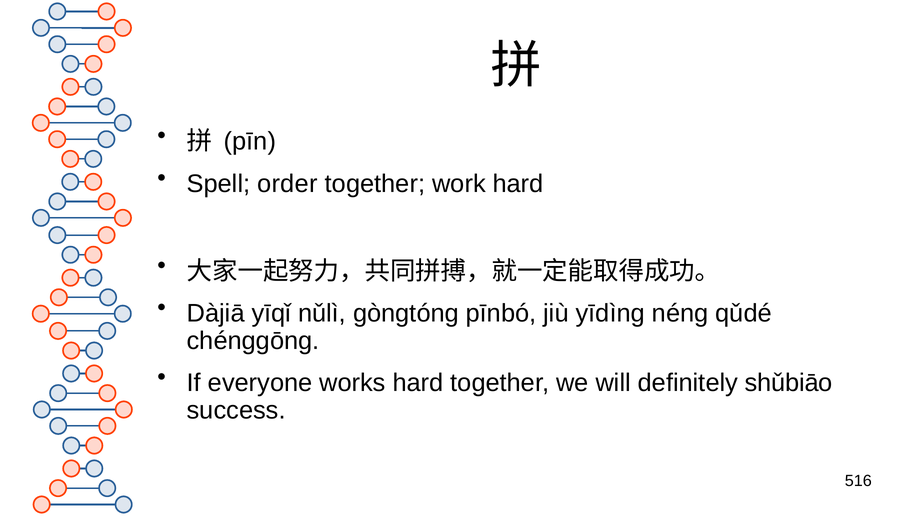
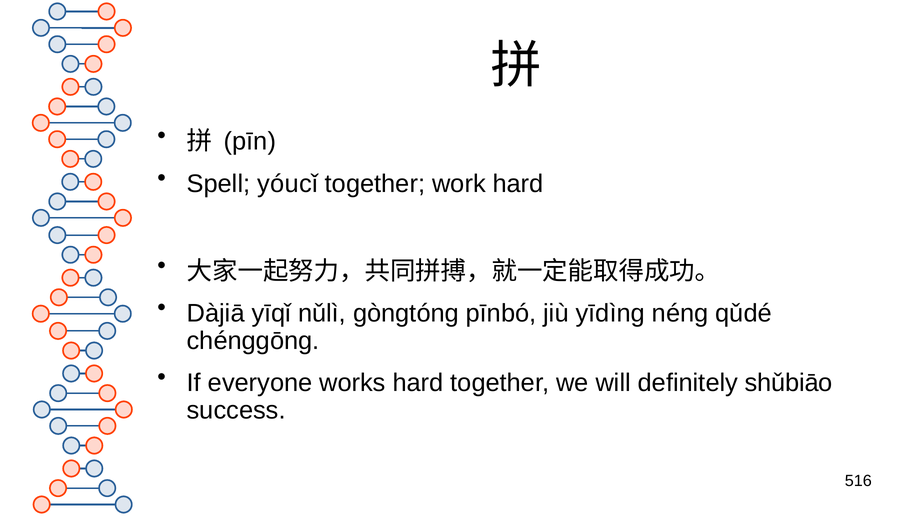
order: order -> yóucǐ
